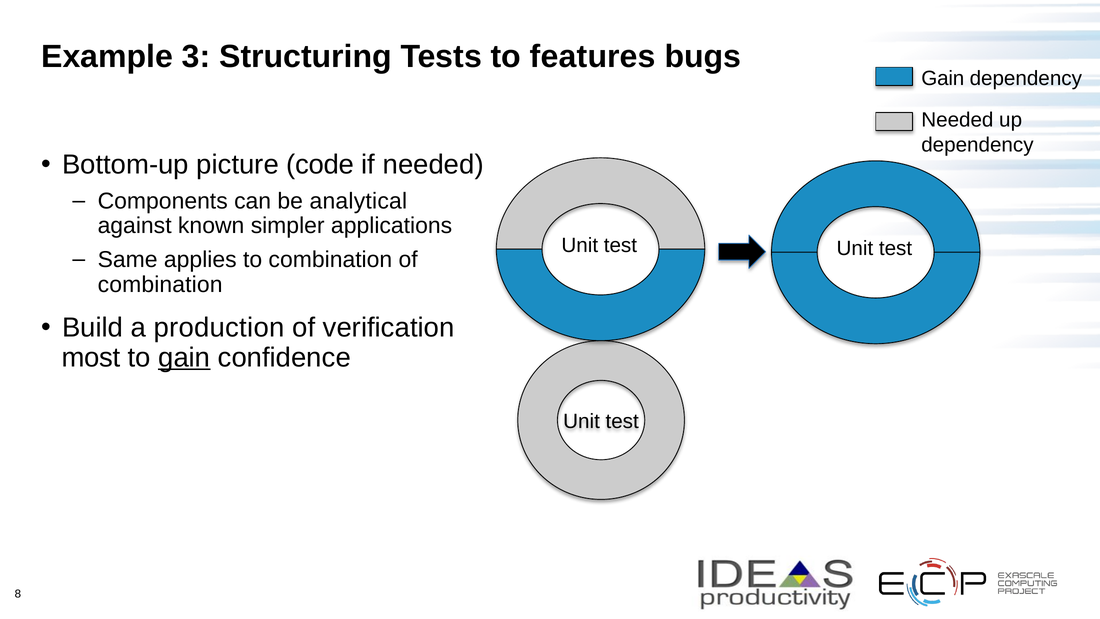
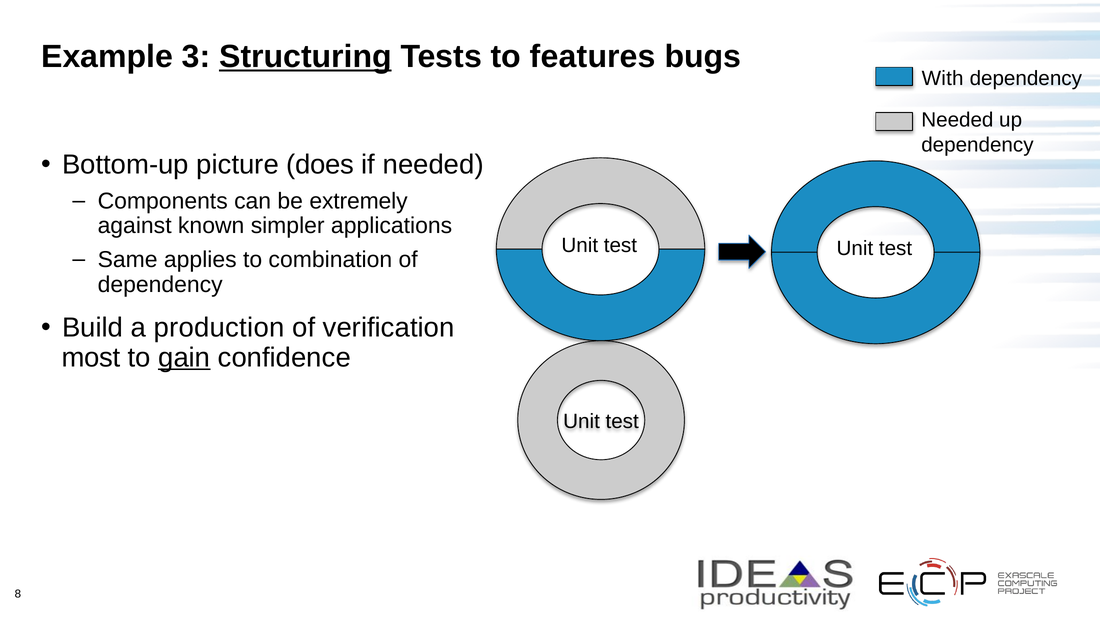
Structuring underline: none -> present
Gain at (943, 79): Gain -> With
code: code -> does
analytical: analytical -> extremely
combination at (160, 284): combination -> dependency
